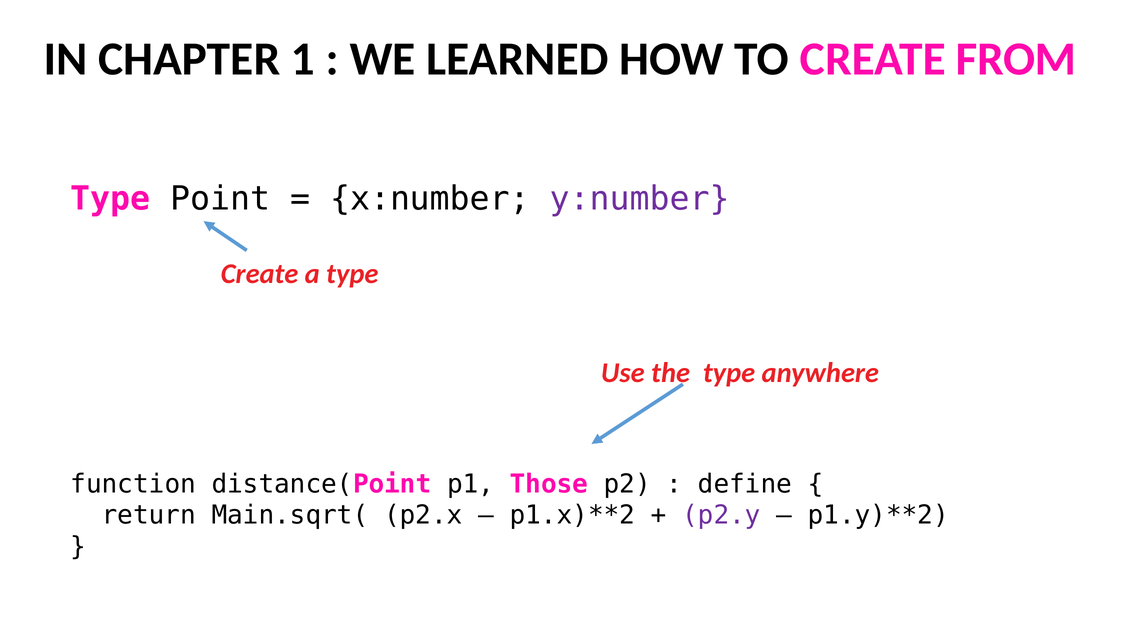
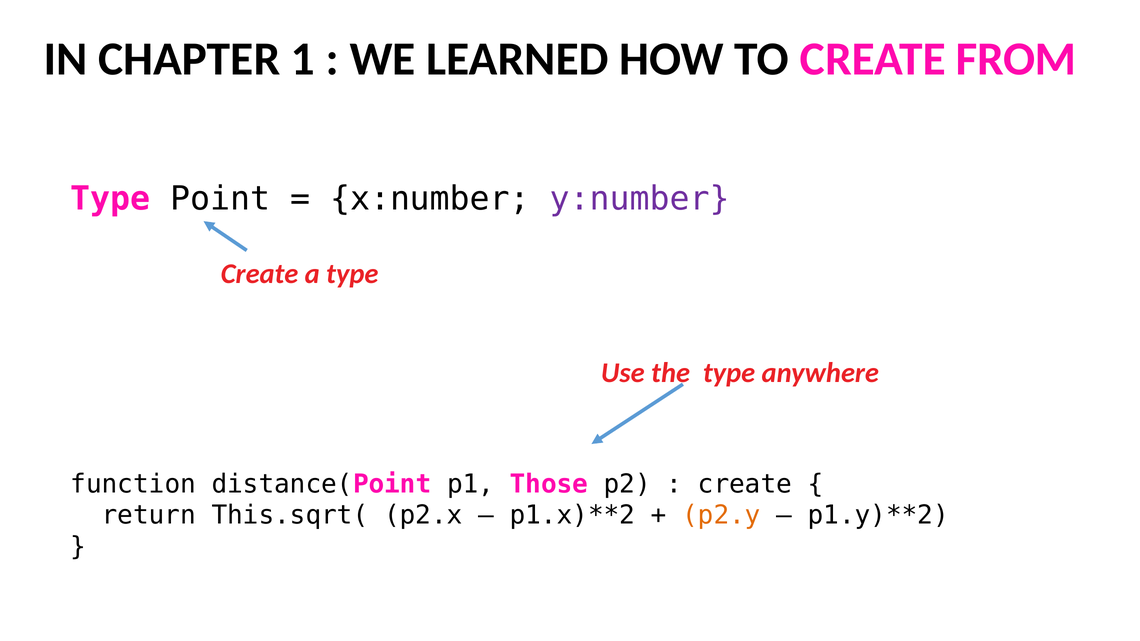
define at (745, 484): define -> create
Main.sqrt(: Main.sqrt( -> This.sqrt(
p2.y colour: purple -> orange
